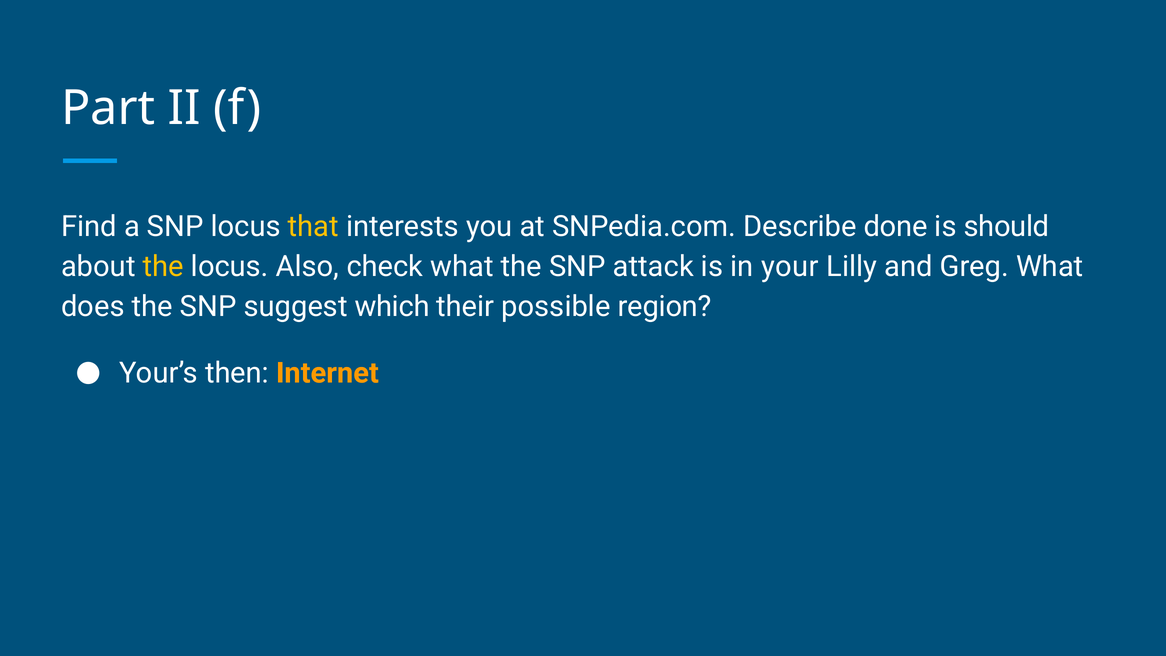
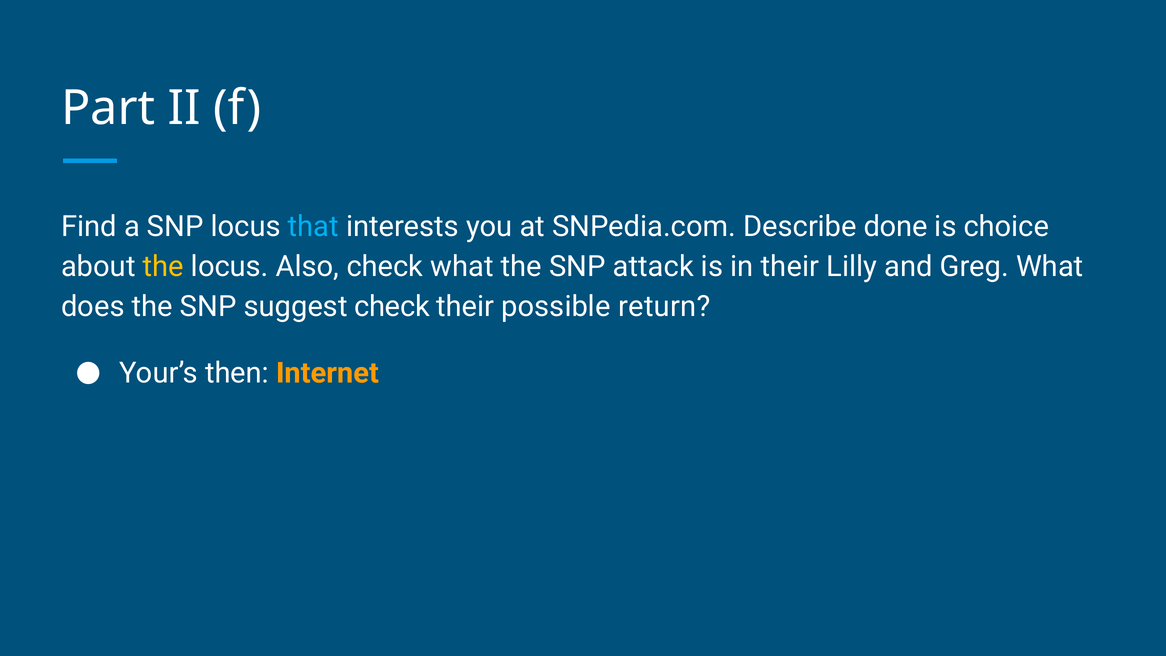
that colour: yellow -> light blue
should: should -> choice
in your: your -> their
suggest which: which -> check
region: region -> return
